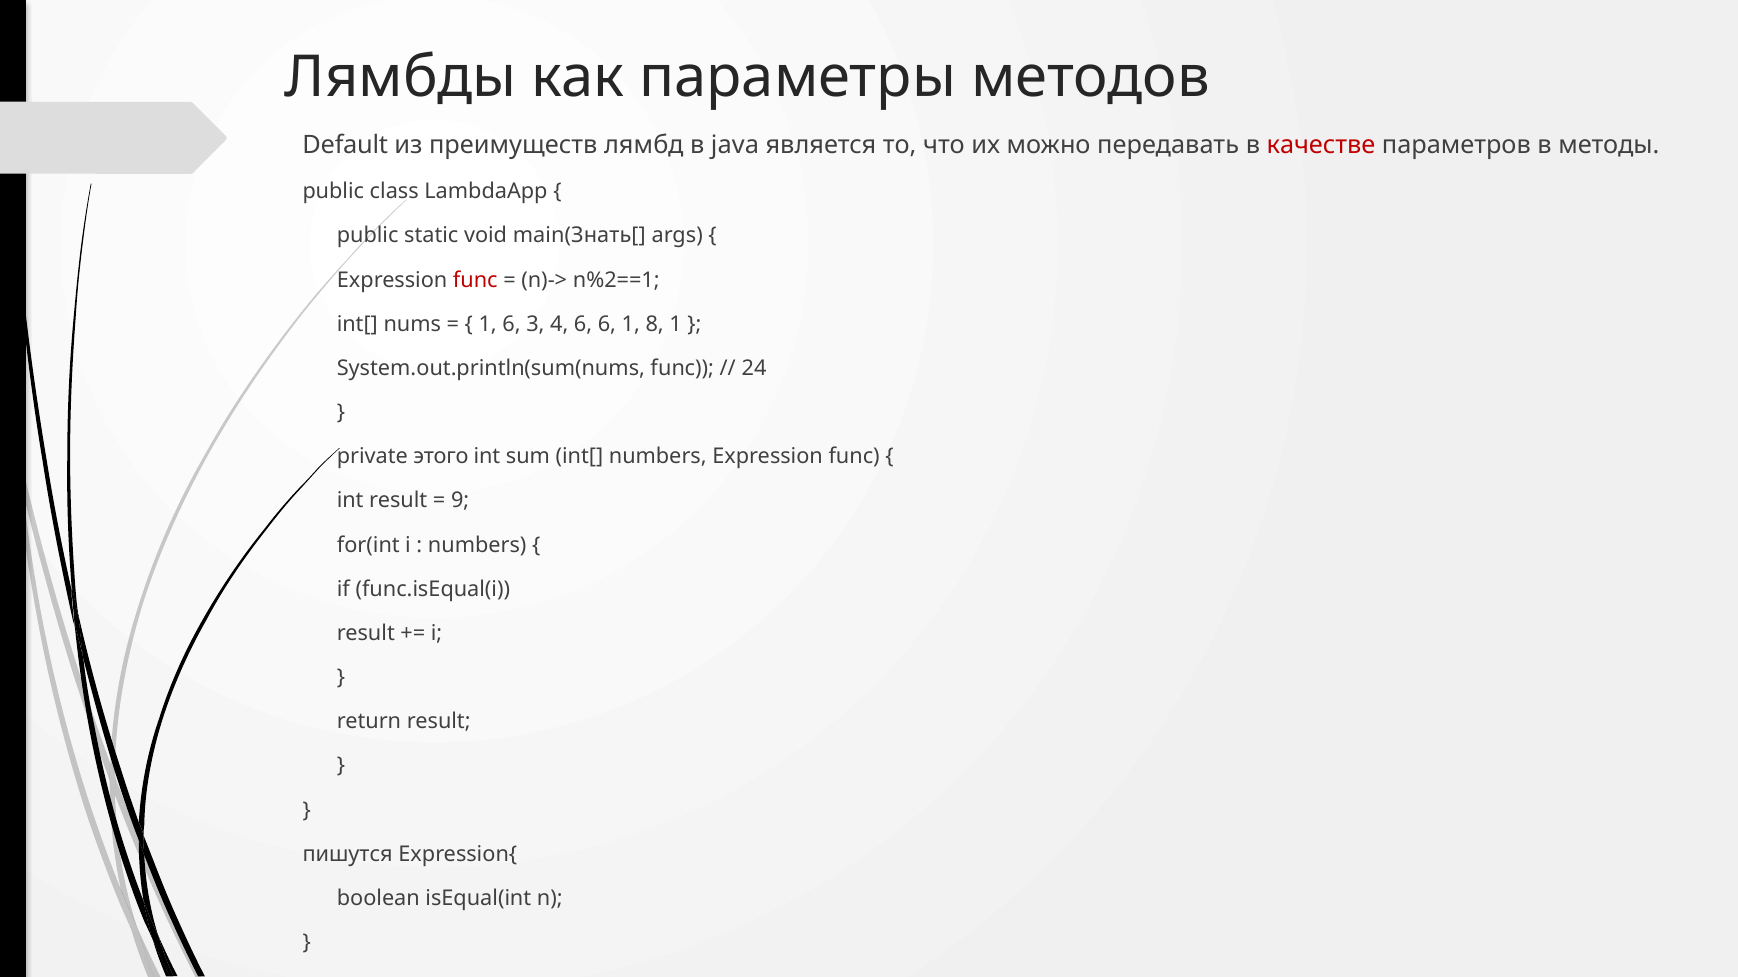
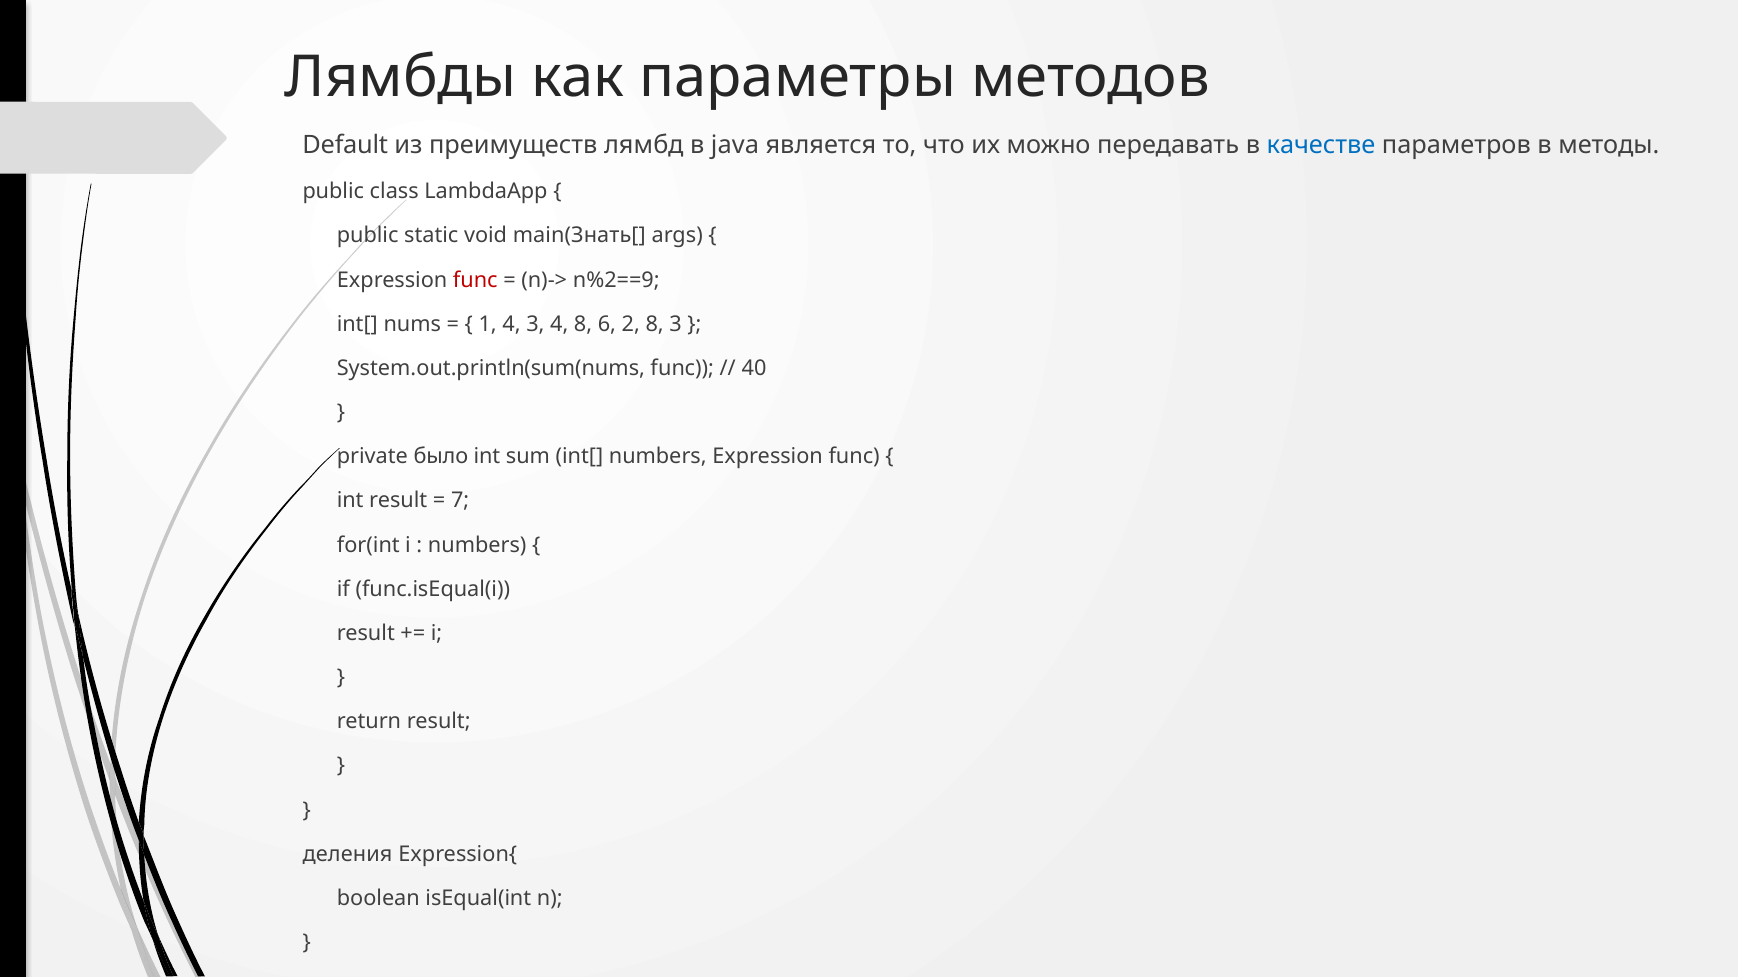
качестве colour: red -> blue
n%2==1: n%2==1 -> n%2==9
1 6: 6 -> 4
4 6: 6 -> 8
6 1: 1 -> 2
8 1: 1 -> 3
24: 24 -> 40
этого: этого -> было
9: 9 -> 7
пишутся: пишутся -> деления
